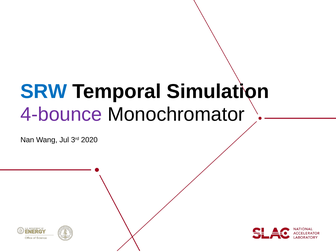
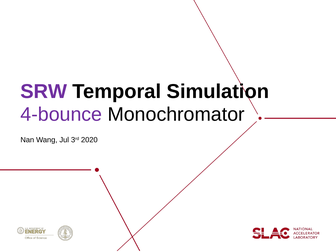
SRW colour: blue -> purple
